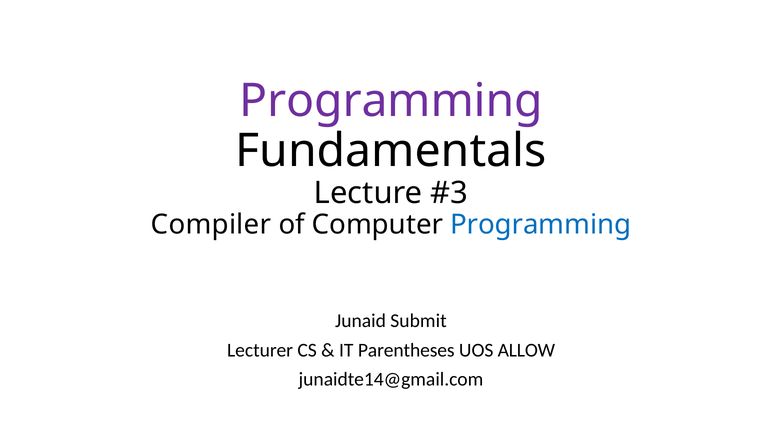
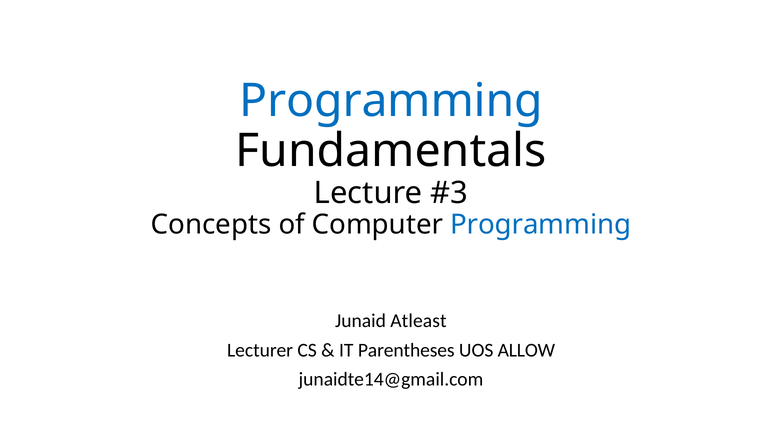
Programming at (391, 101) colour: purple -> blue
Compiler: Compiler -> Concepts
Submit: Submit -> Atleast
